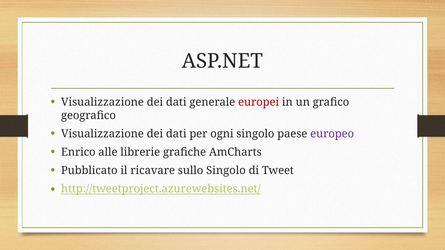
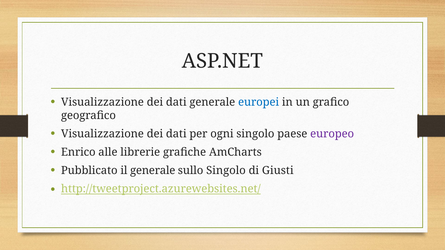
europei colour: red -> blue
il ricavare: ricavare -> generale
Tweet: Tweet -> Giusti
